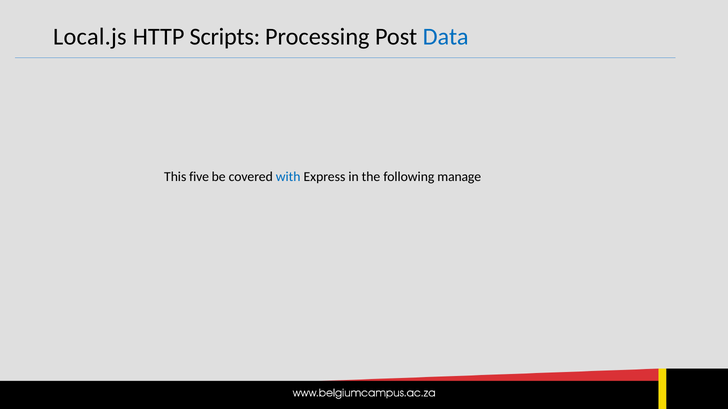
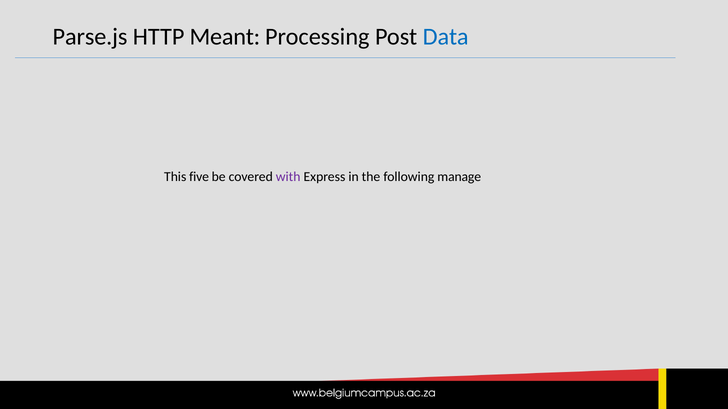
Local.js: Local.js -> Parse.js
Scripts: Scripts -> Meant
with colour: blue -> purple
